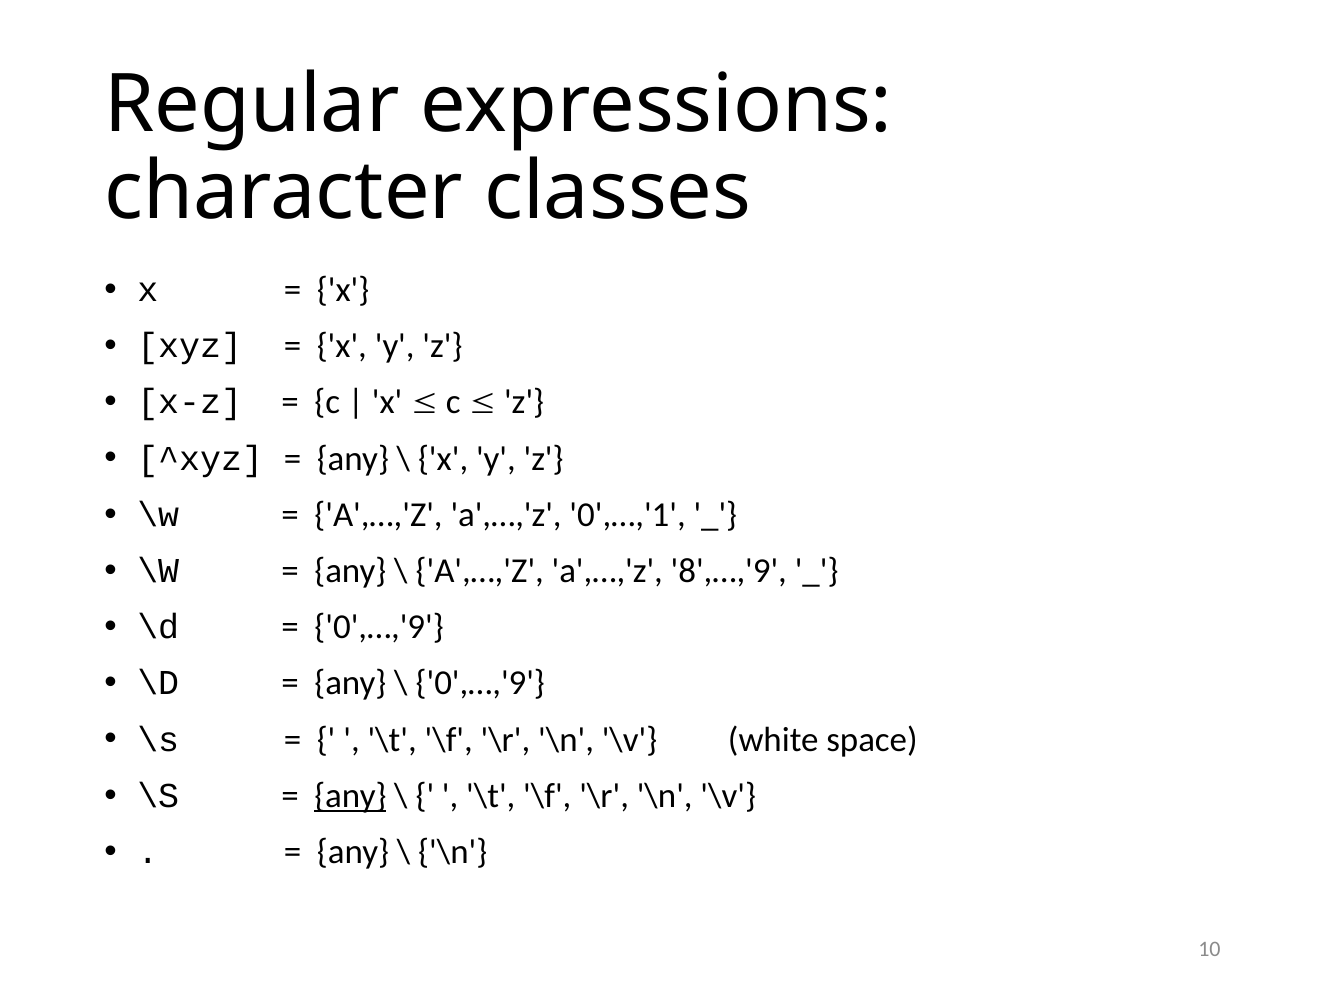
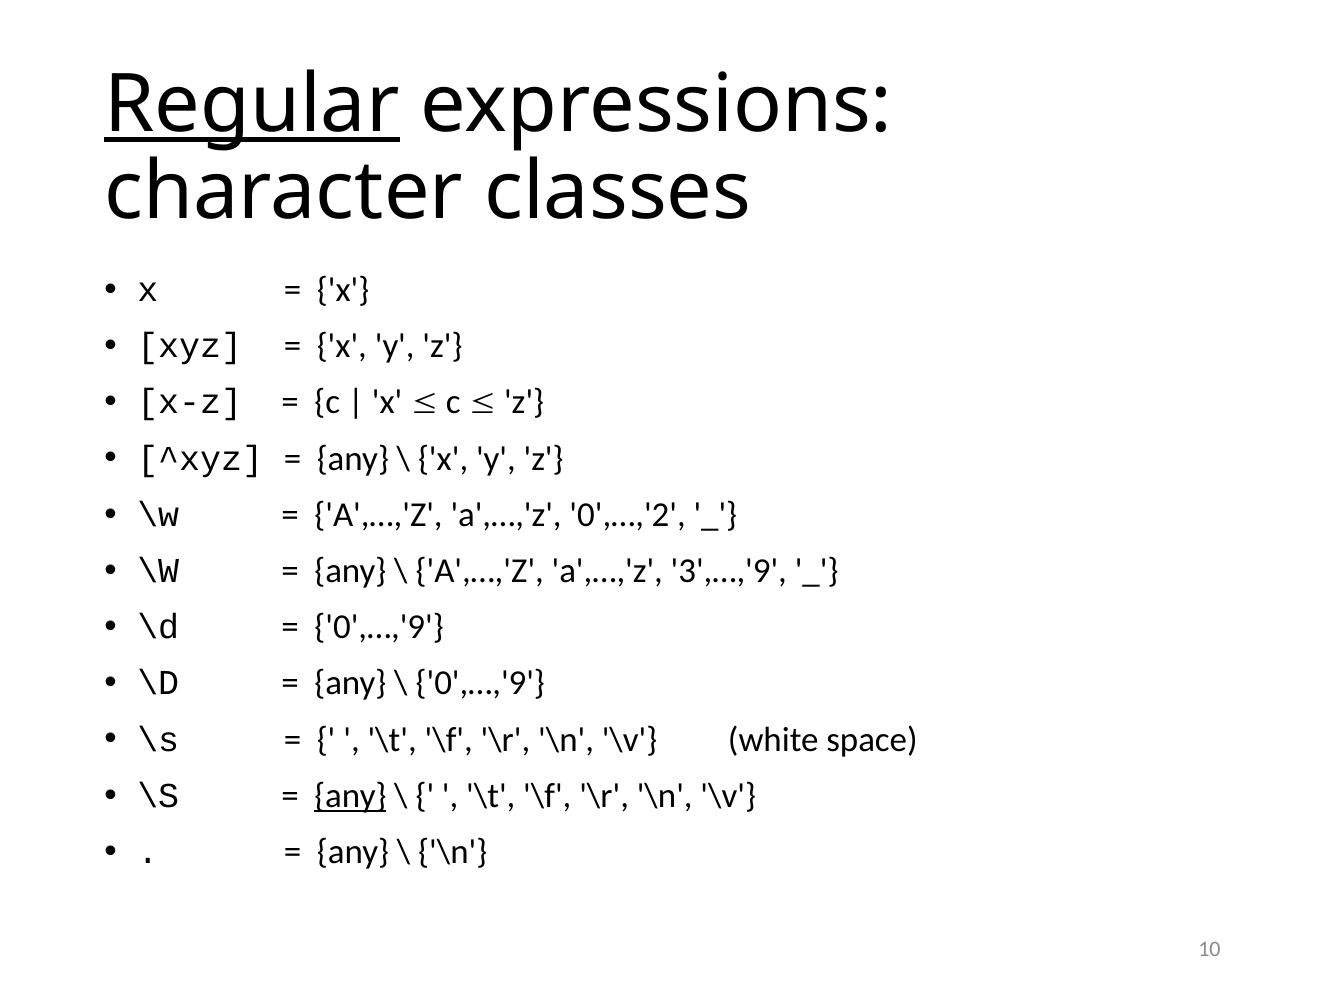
Regular underline: none -> present
0',…,'1: 0',…,'1 -> 0',…,'2
8',…,'9: 8',…,'9 -> 3',…,'9
